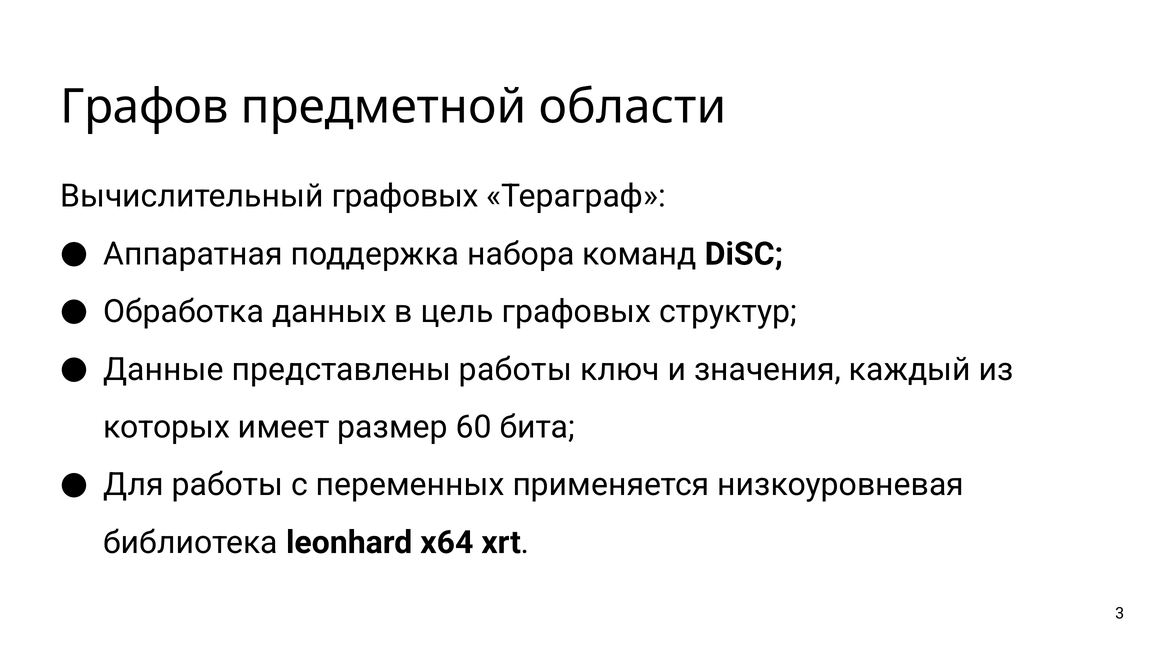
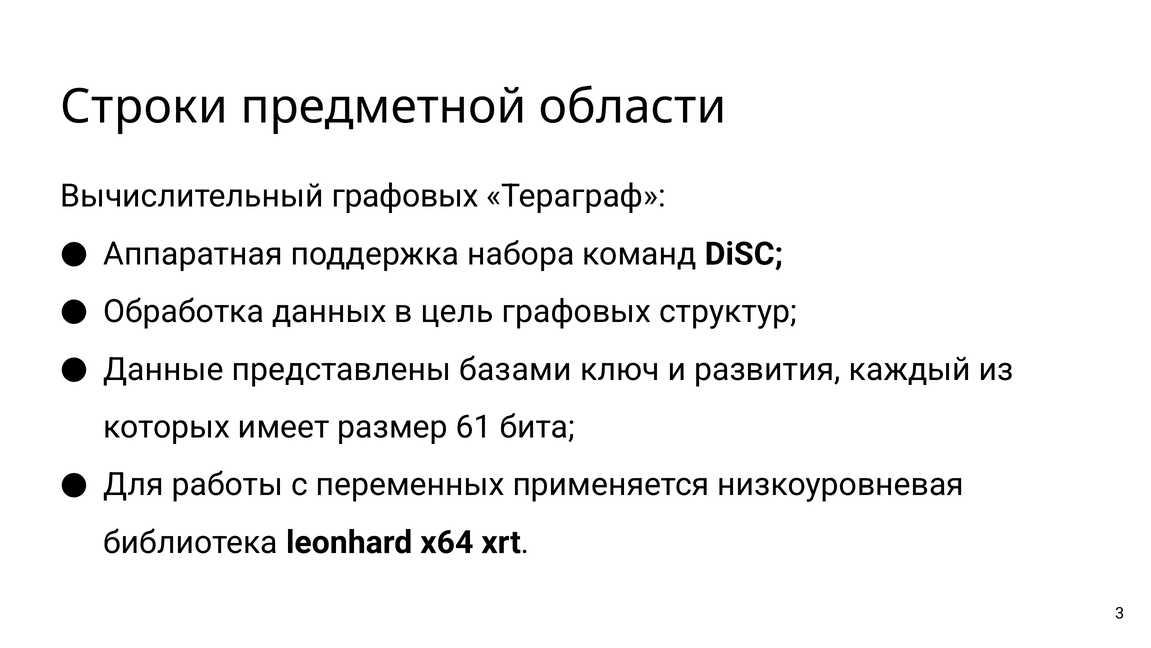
Графов: Графов -> Строки
представлены работы: работы -> базами
значения: значения -> развития
60: 60 -> 61
